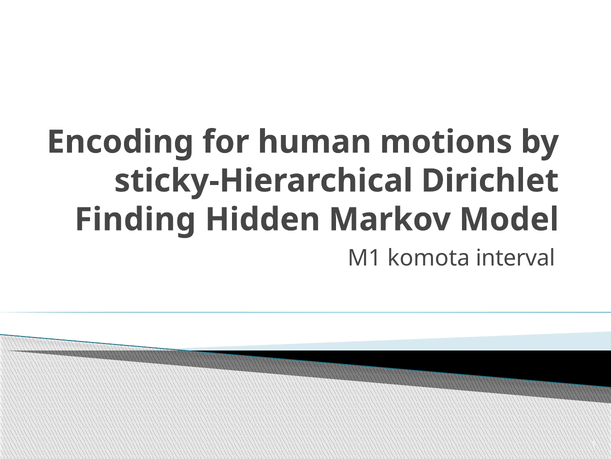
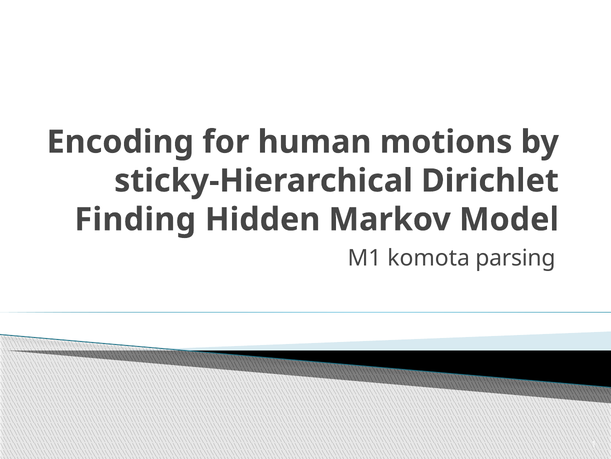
interval: interval -> parsing
